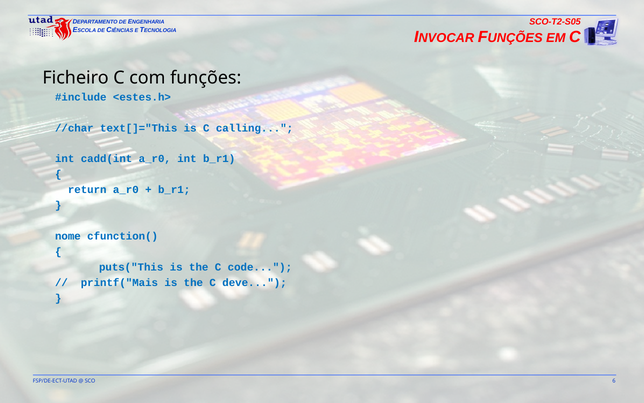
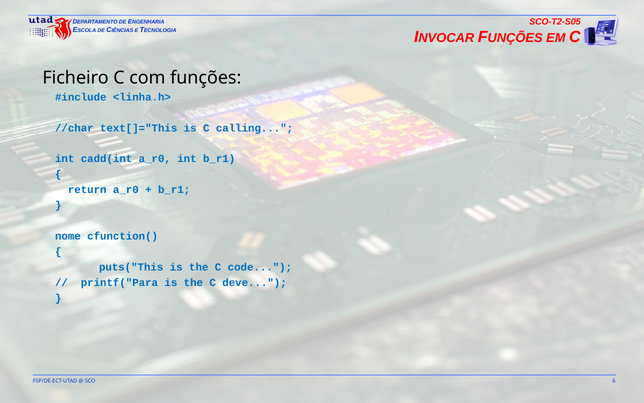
<estes.h>: <estes.h> -> <linha.h>
printf("Mais: printf("Mais -> printf("Para
